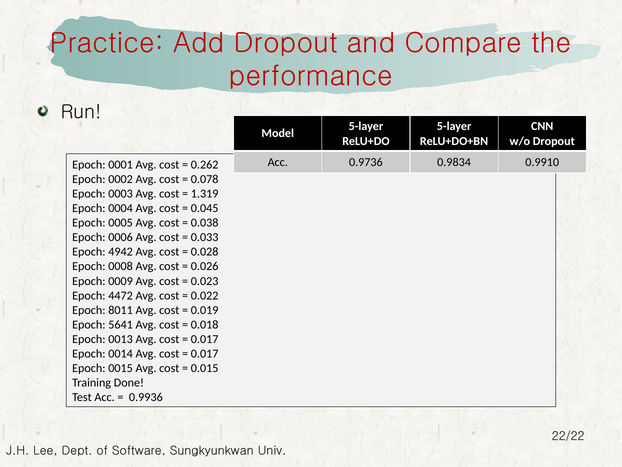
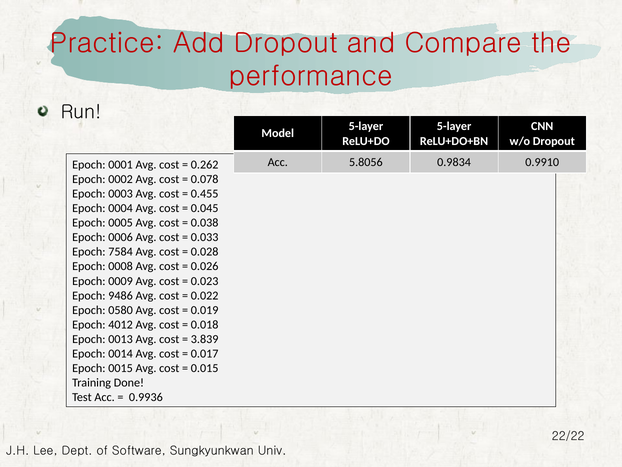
0.9736: 0.9736 -> 5.8056
1.319: 1.319 -> 0.455
4942: 4942 -> 7584
4472: 4472 -> 9486
8011: 8011 -> 0580
5641: 5641 -> 4012
0.017 at (205, 339): 0.017 -> 3.839
